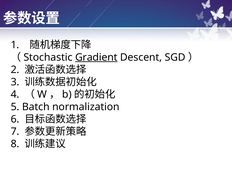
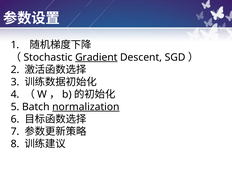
normalization underline: none -> present
